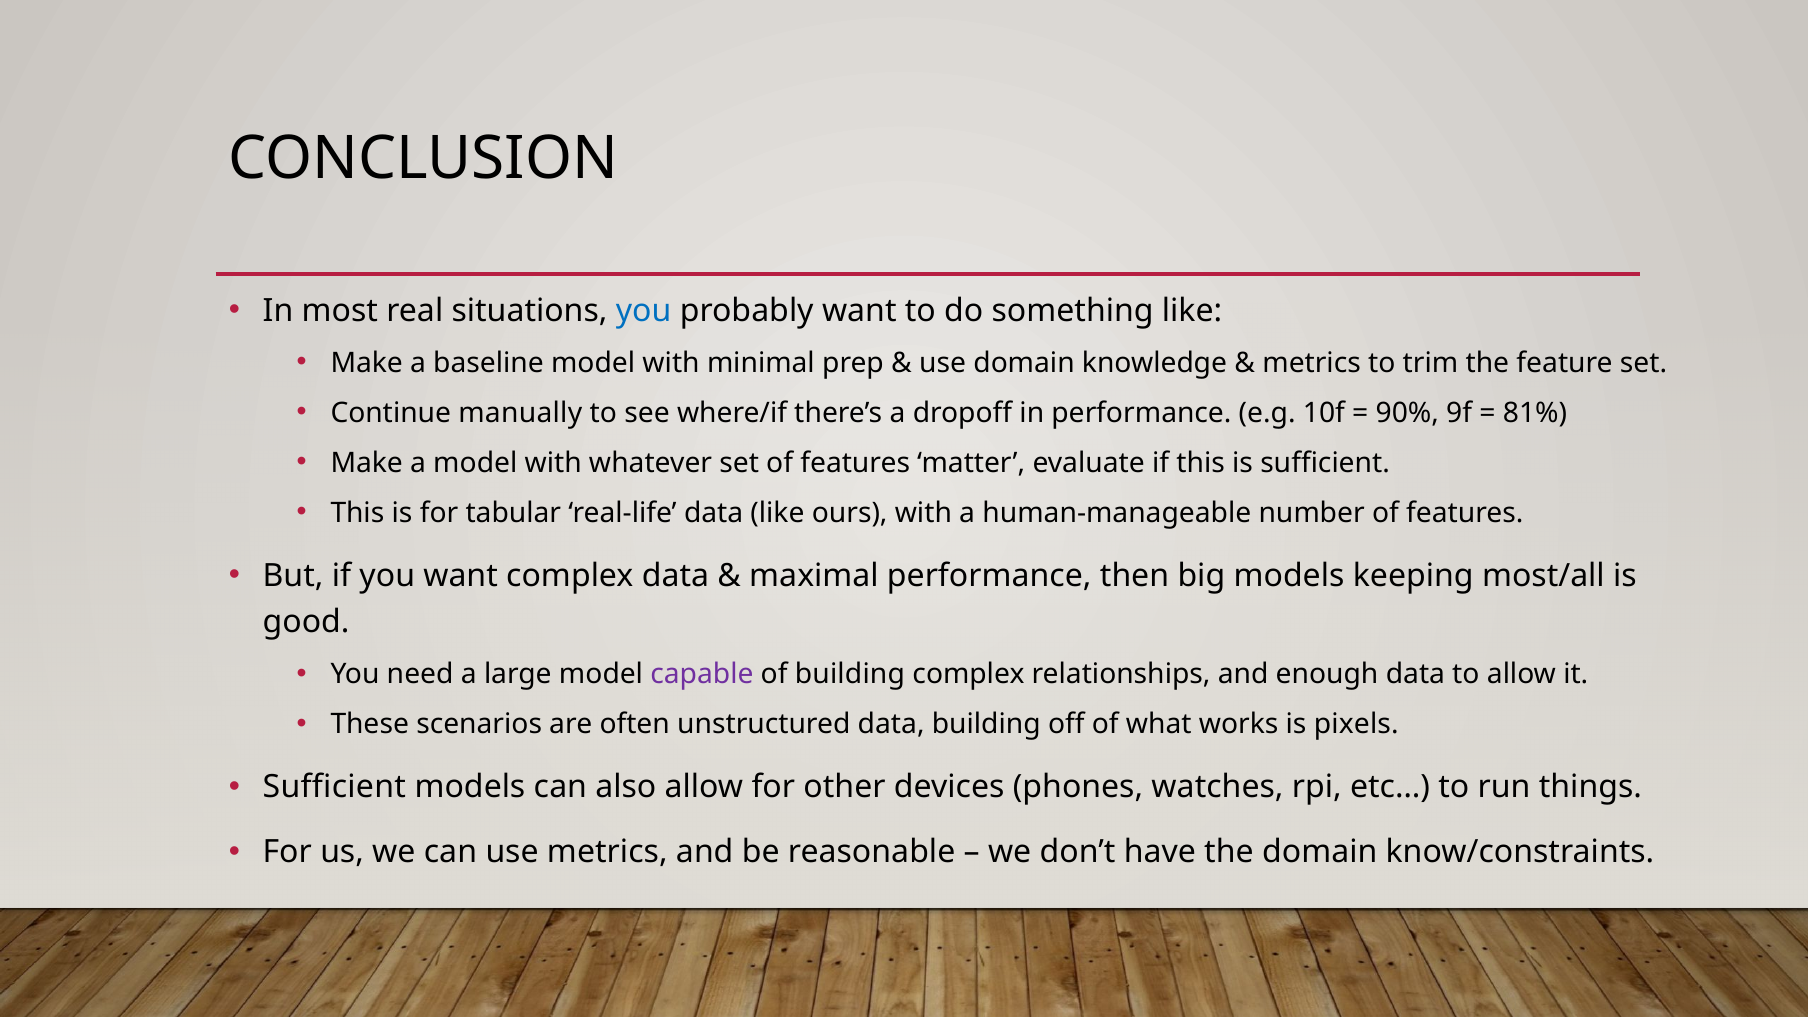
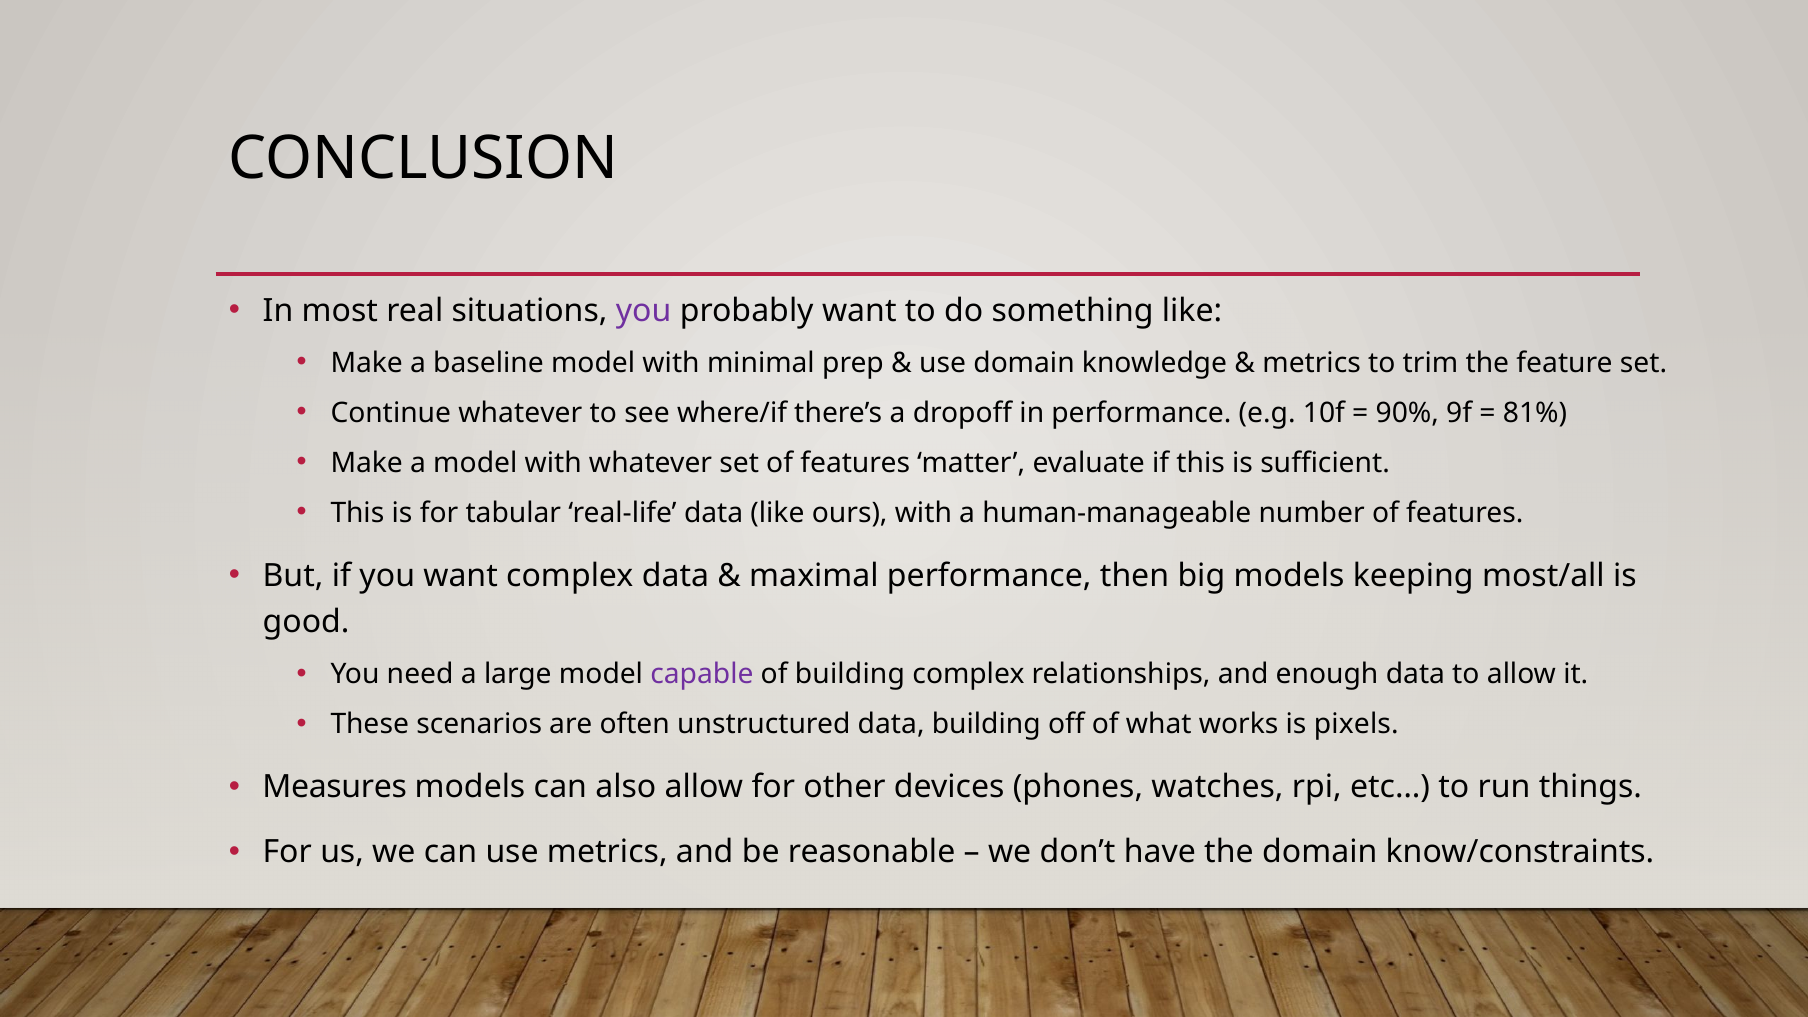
you at (644, 311) colour: blue -> purple
Continue manually: manually -> whatever
Sufficient at (334, 787): Sufficient -> Measures
